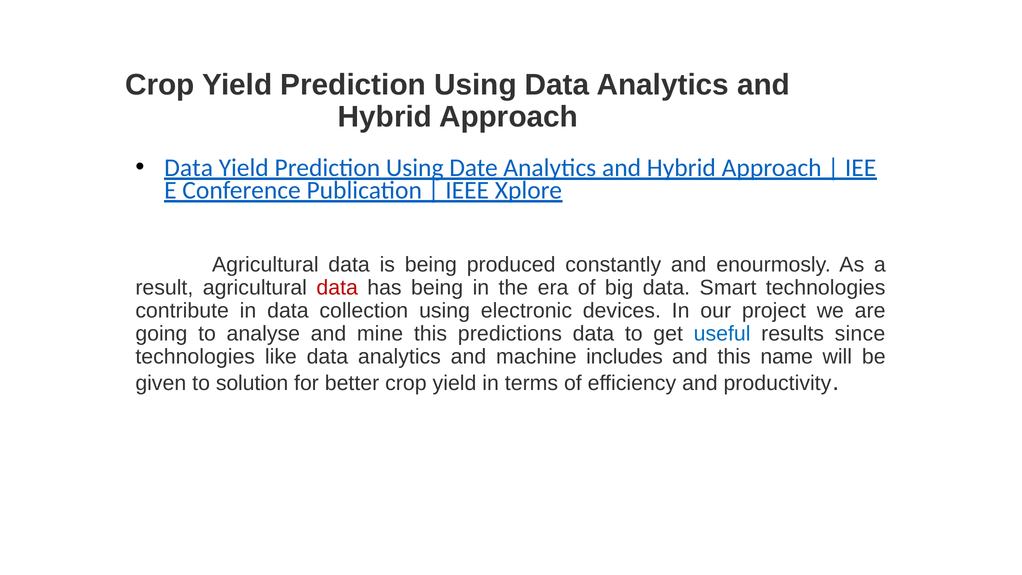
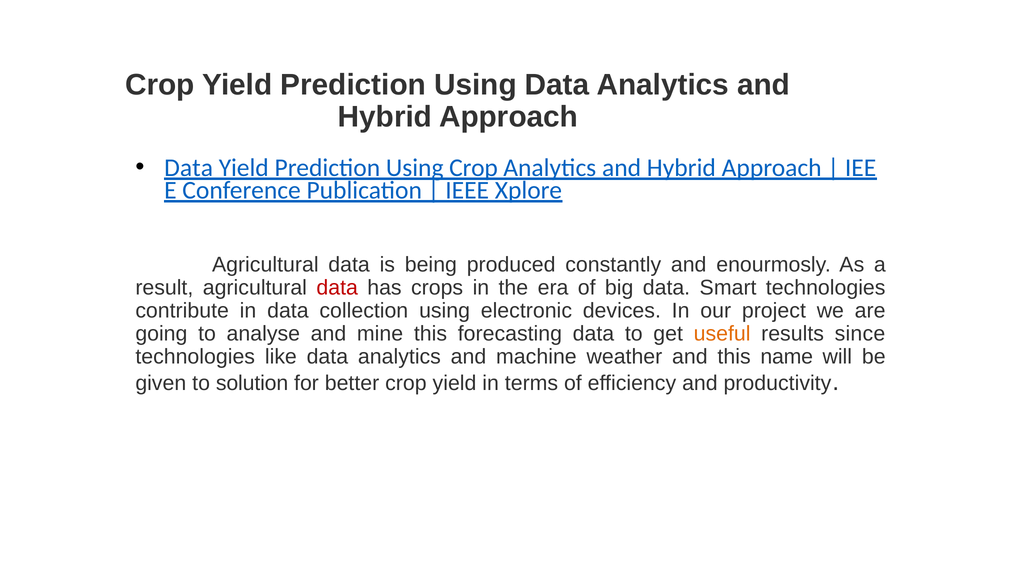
Using Date: Date -> Crop
has being: being -> crops
predictions: predictions -> forecasting
useful colour: blue -> orange
includes: includes -> weather
